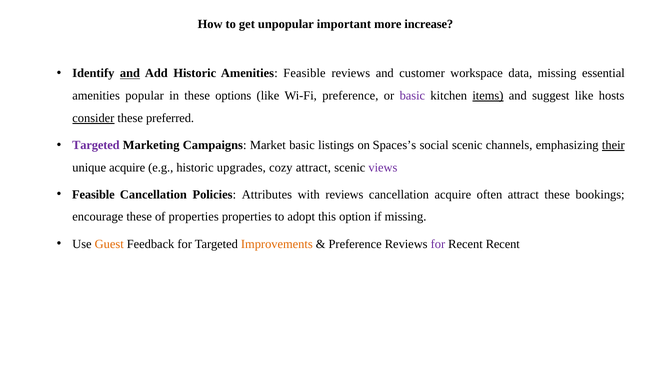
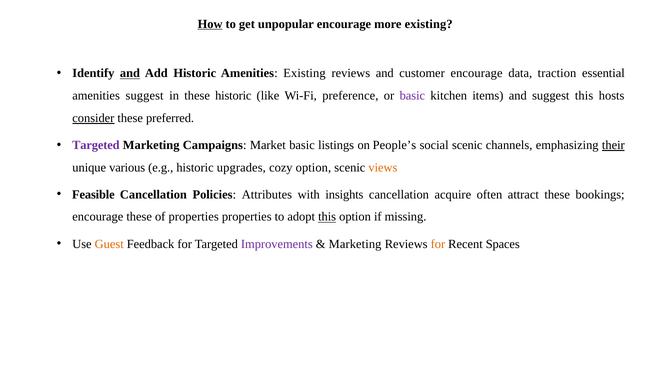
How underline: none -> present
unpopular important: important -> encourage
more increase: increase -> existing
Amenities Feasible: Feasible -> Existing
customer workspace: workspace -> encourage
data missing: missing -> traction
amenities popular: popular -> suggest
these options: options -> historic
items underline: present -> none
suggest like: like -> this
Spaces’s: Spaces’s -> People’s
unique acquire: acquire -> various
cozy attract: attract -> option
views colour: purple -> orange
with reviews: reviews -> insights
this at (327, 217) underline: none -> present
Improvements colour: orange -> purple
Preference at (355, 244): Preference -> Marketing
for at (438, 244) colour: purple -> orange
Recent Recent: Recent -> Spaces
